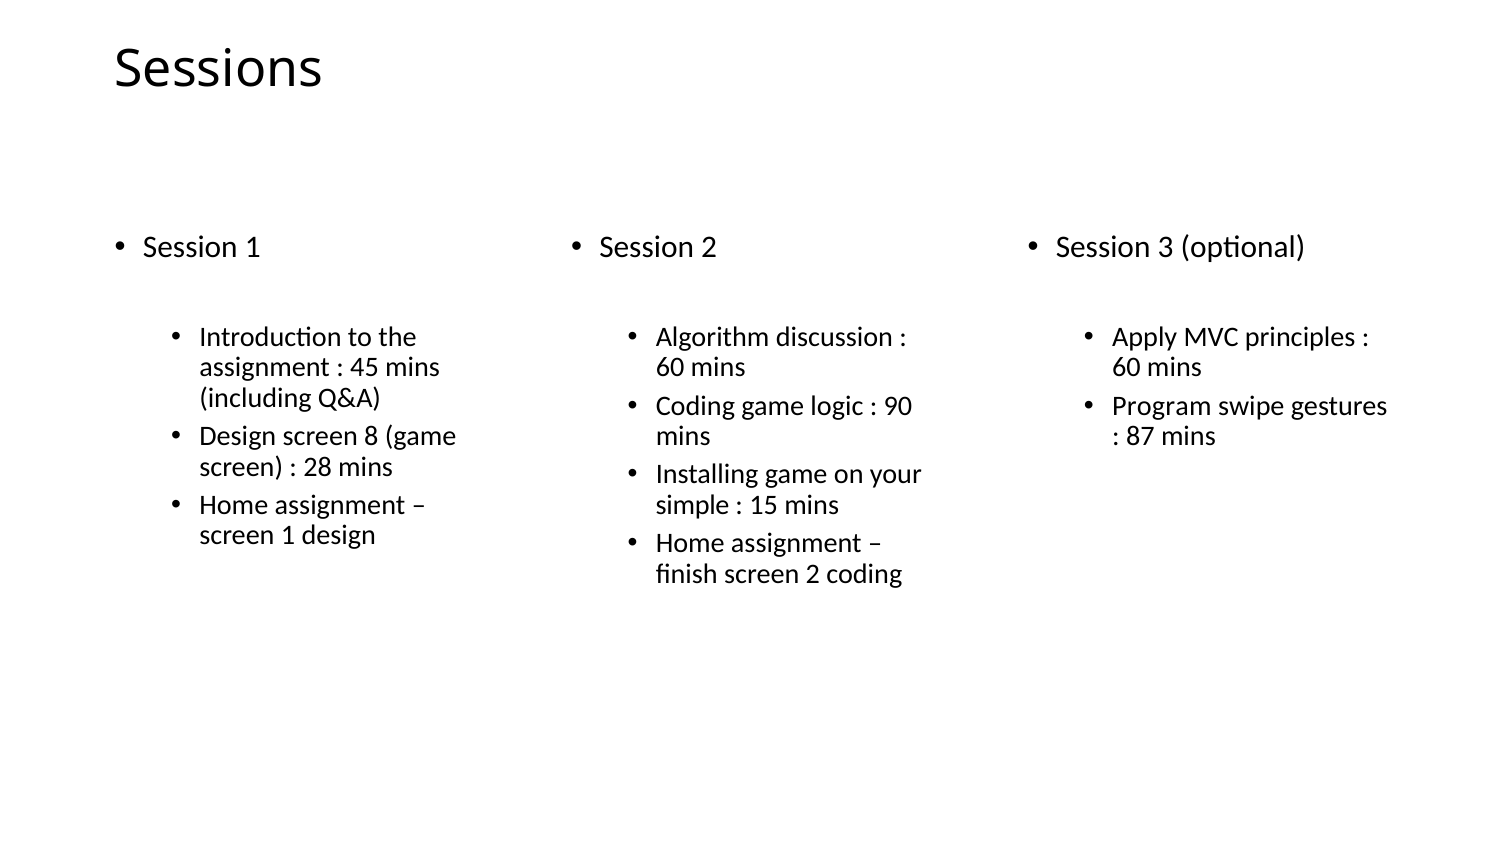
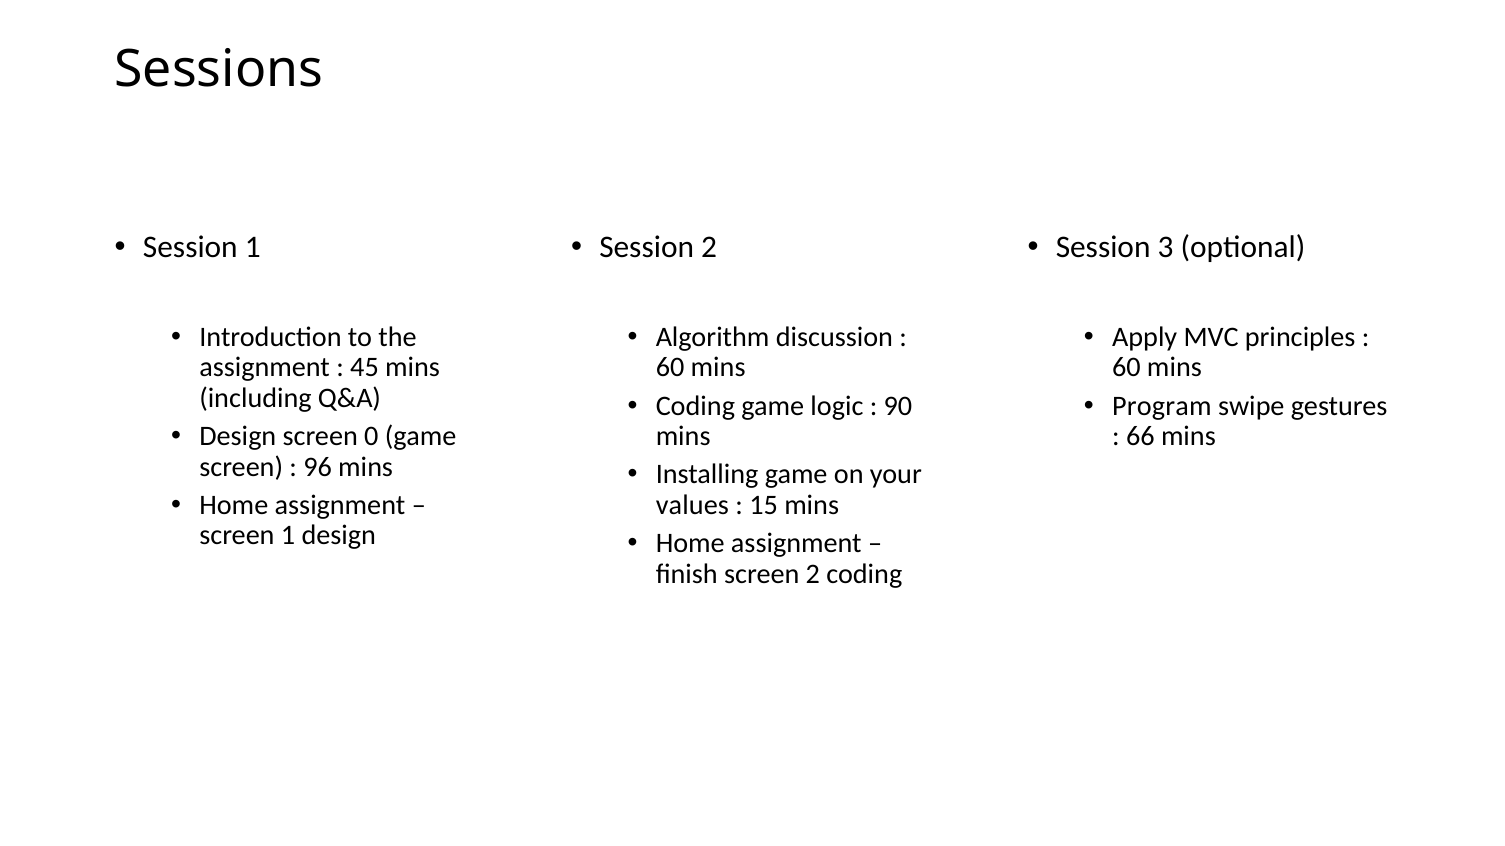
8: 8 -> 0
87: 87 -> 66
28: 28 -> 96
simple: simple -> values
